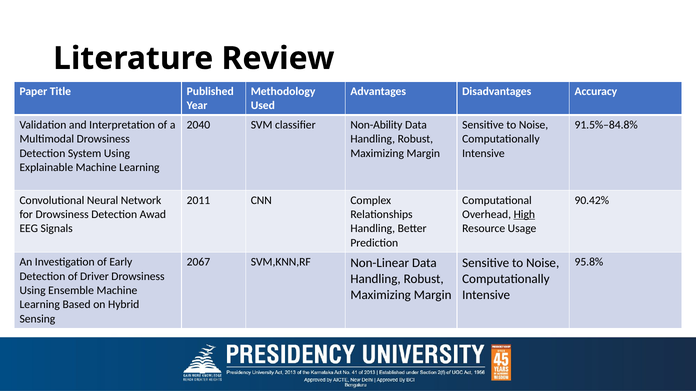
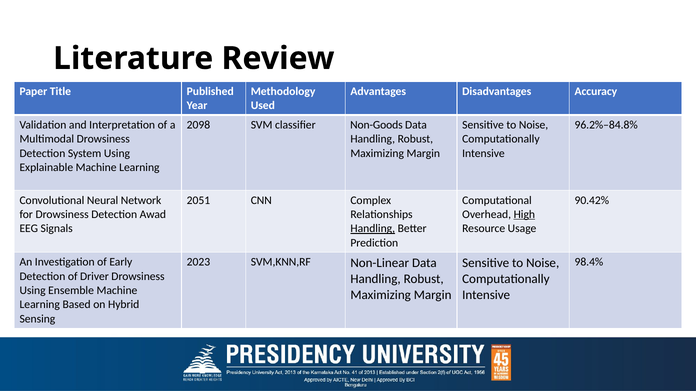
2040: 2040 -> 2098
Non-Ability: Non-Ability -> Non-Goods
91.5%–84.8%: 91.5%–84.8% -> 96.2%–84.8%
2011: 2011 -> 2051
Handling at (373, 229) underline: none -> present
2067: 2067 -> 2023
95.8%: 95.8% -> 98.4%
